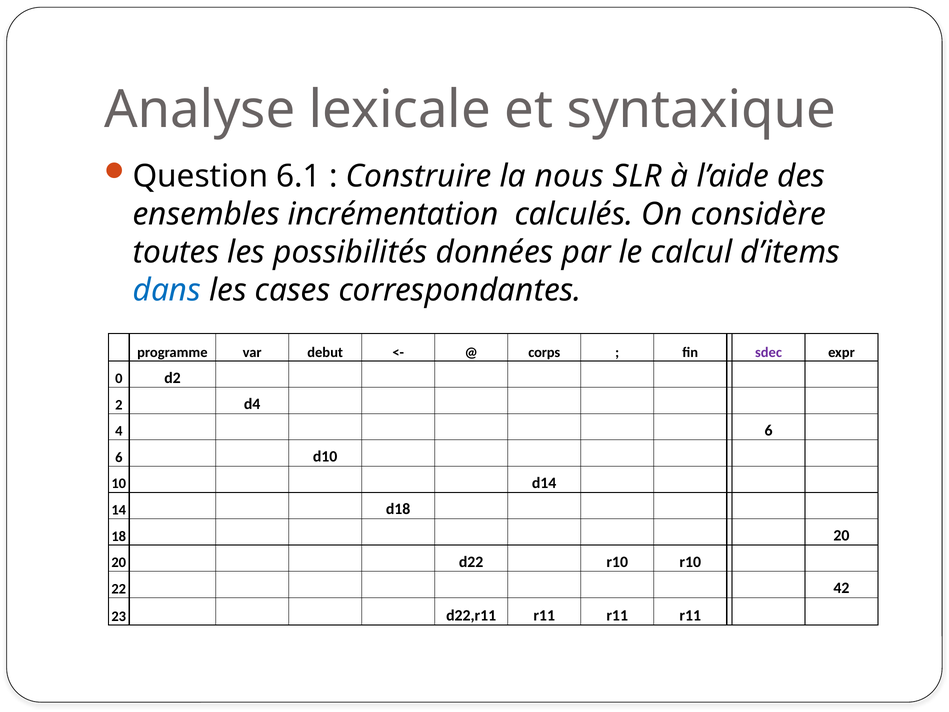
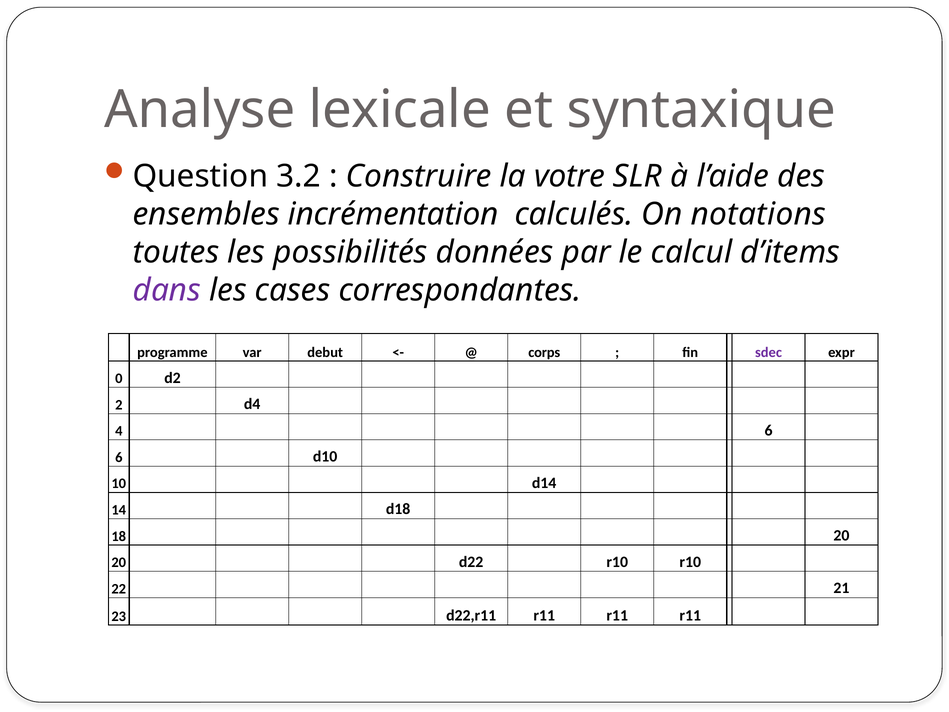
6.1: 6.1 -> 3.2
nous: nous -> votre
considère: considère -> notations
dans colour: blue -> purple
42: 42 -> 21
